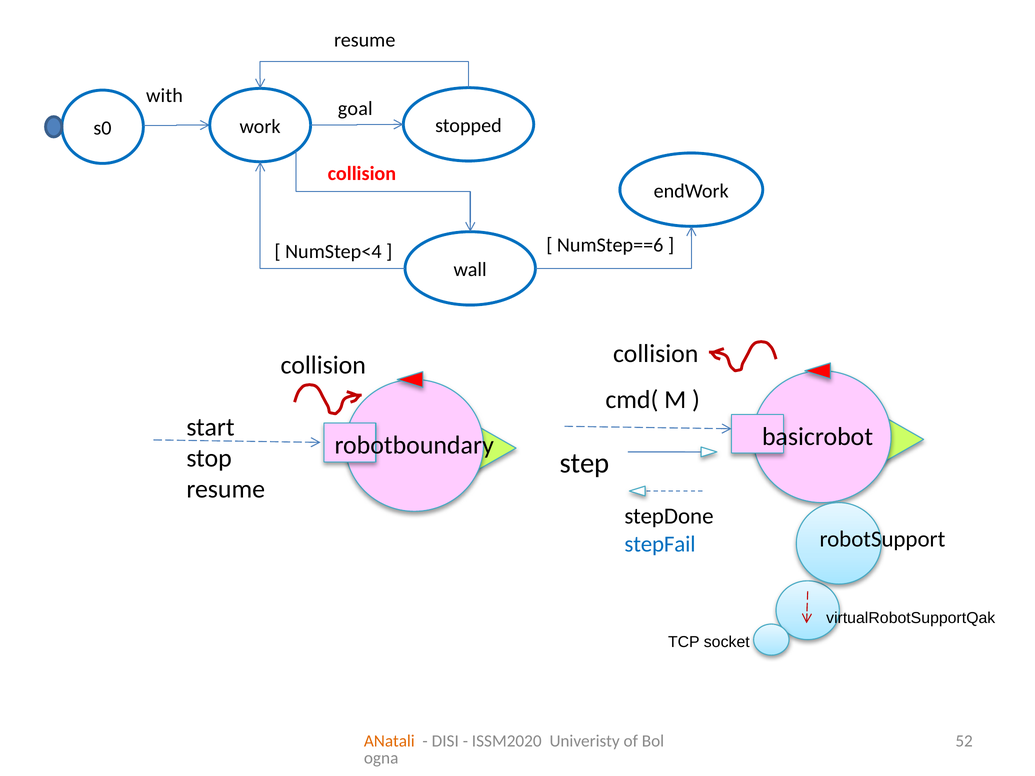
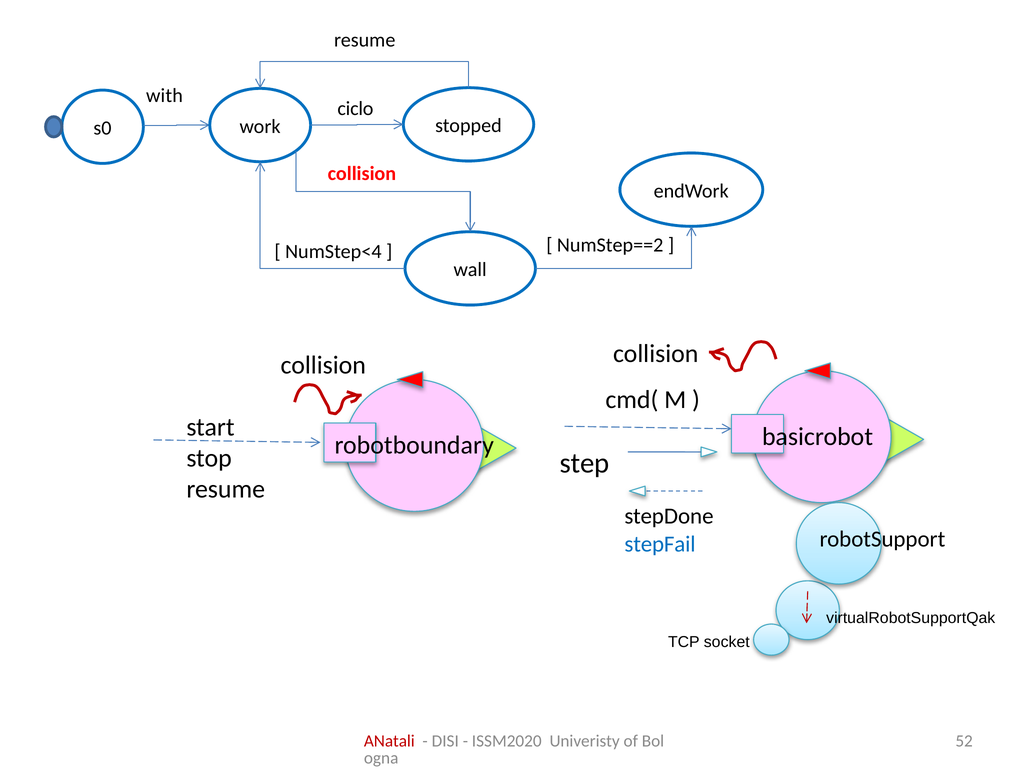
goal: goal -> ciclo
NumStep==6: NumStep==6 -> NumStep==2
ANatali colour: orange -> red
